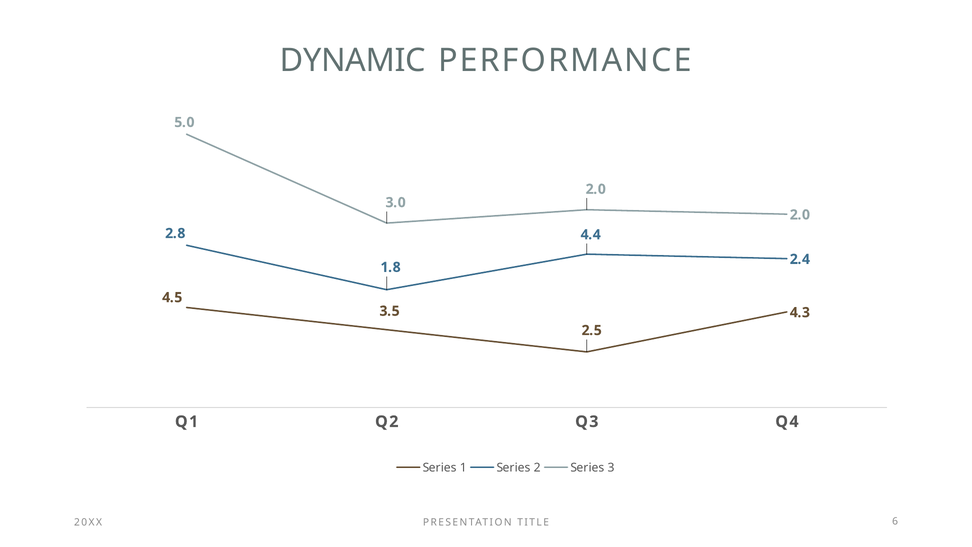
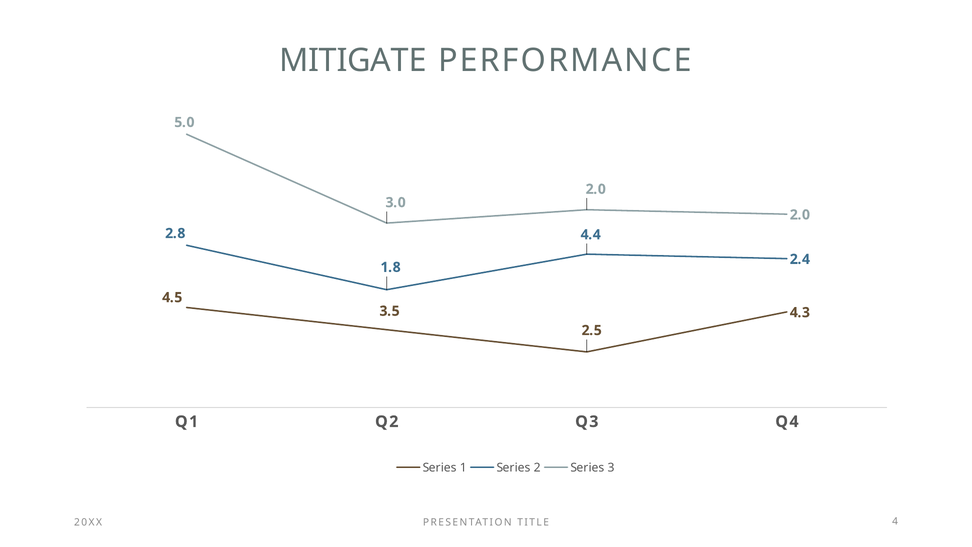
DYNAMIC: DYNAMIC -> MITIGATE
6: 6 -> 4
